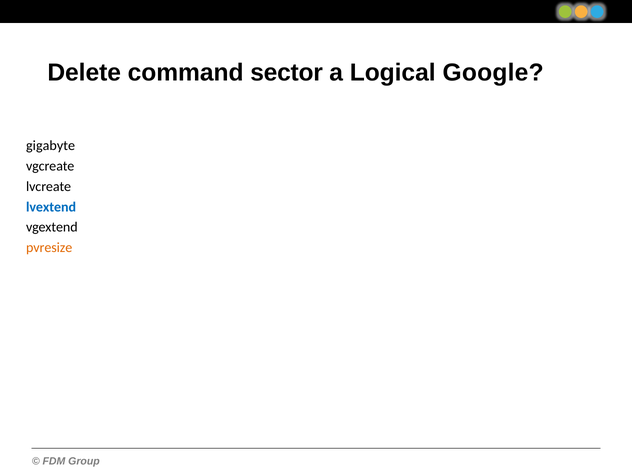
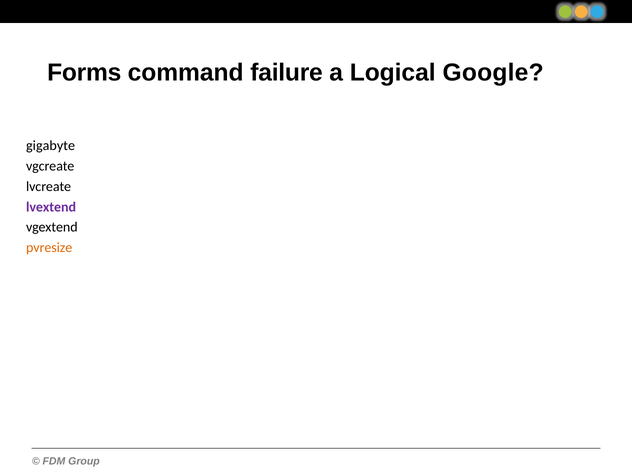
Delete: Delete -> Forms
sector: sector -> failure
lvextend colour: blue -> purple
